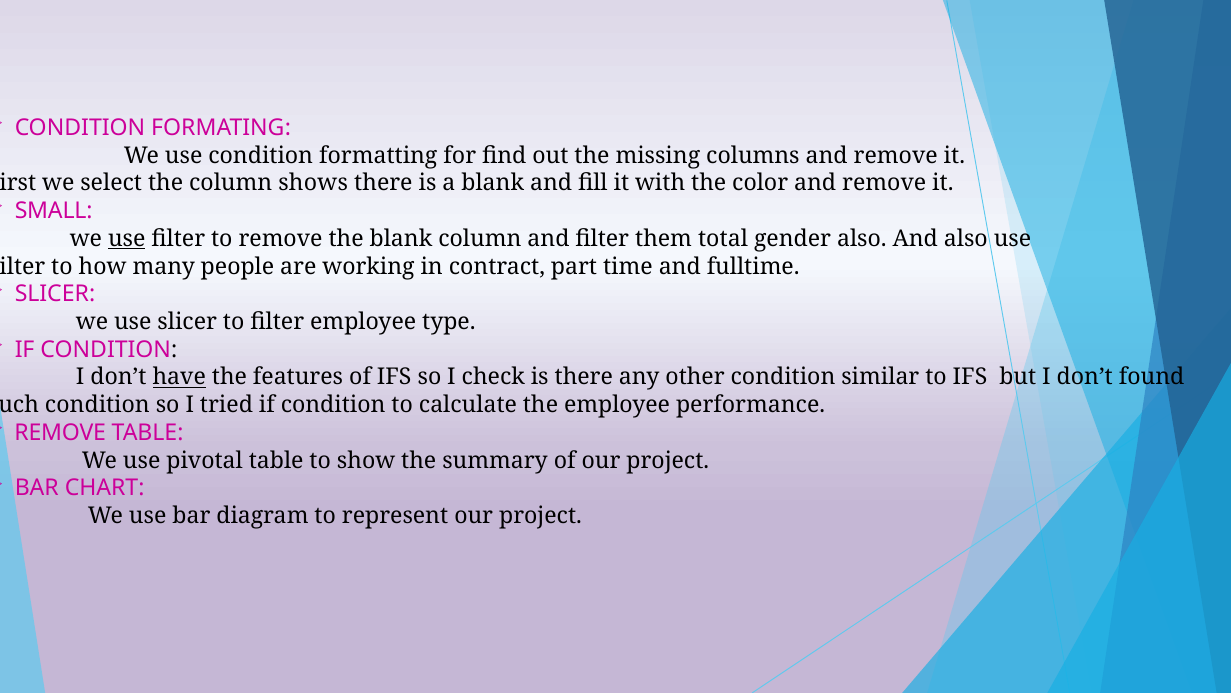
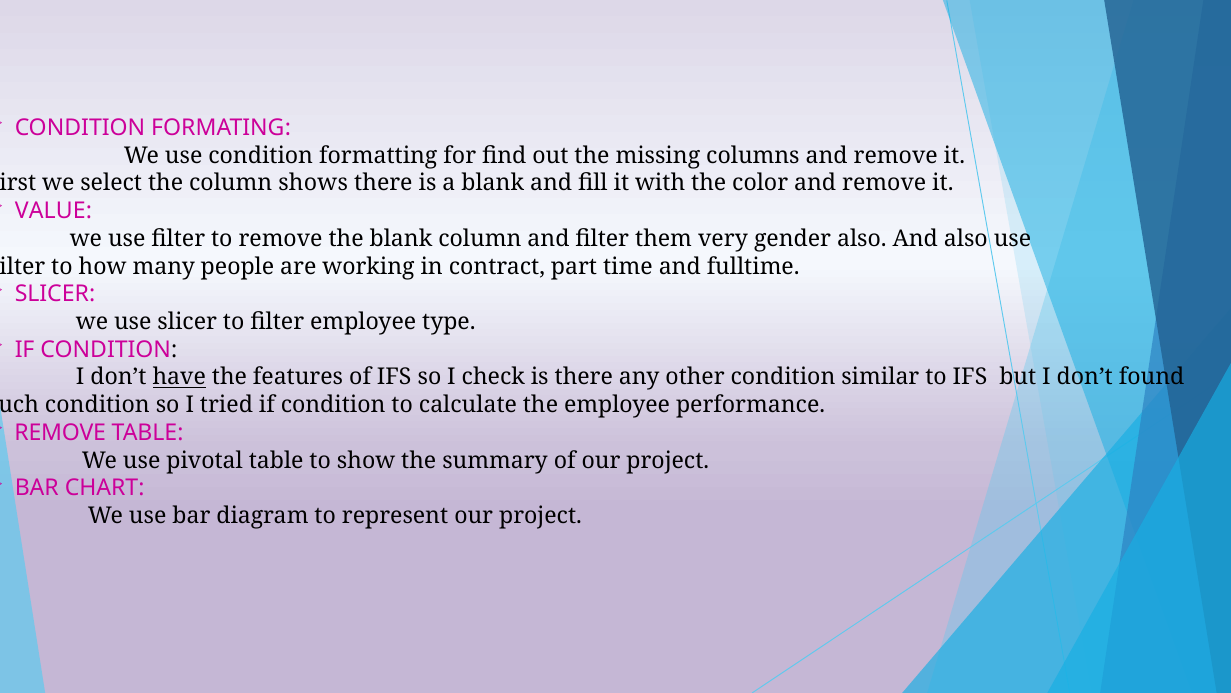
SMALL: SMALL -> VALUE
use at (127, 239) underline: present -> none
total: total -> very
